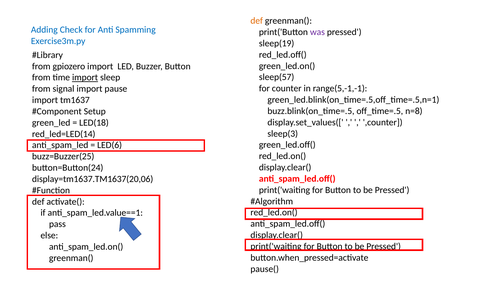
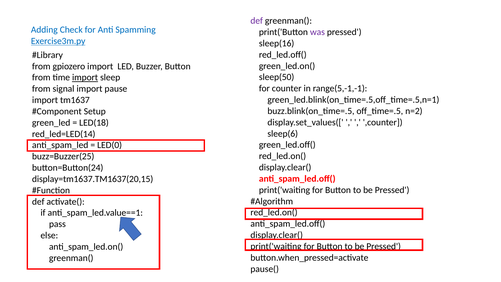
def at (257, 21) colour: orange -> purple
Exercise3m.py underline: none -> present
sleep(19: sleep(19 -> sleep(16
sleep(57: sleep(57 -> sleep(50
n=8: n=8 -> n=2
sleep(3: sleep(3 -> sleep(6
LED(6: LED(6 -> LED(0
display=tm1637.TM1637(20,06: display=tm1637.TM1637(20,06 -> display=tm1637.TM1637(20,15
